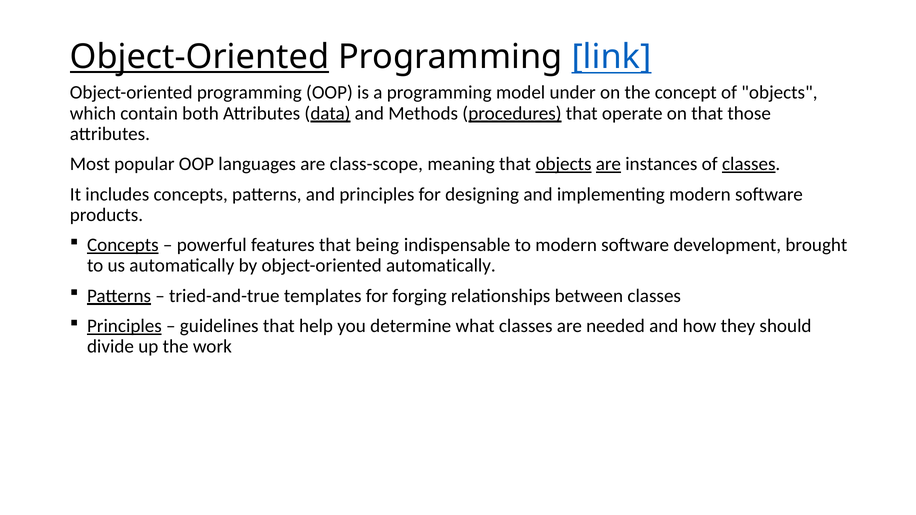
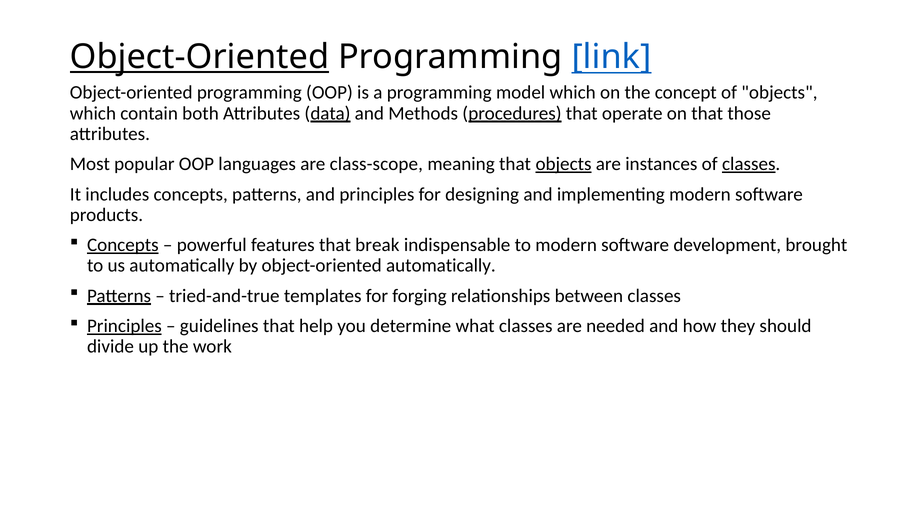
model under: under -> which
are at (608, 164) underline: present -> none
being: being -> break
